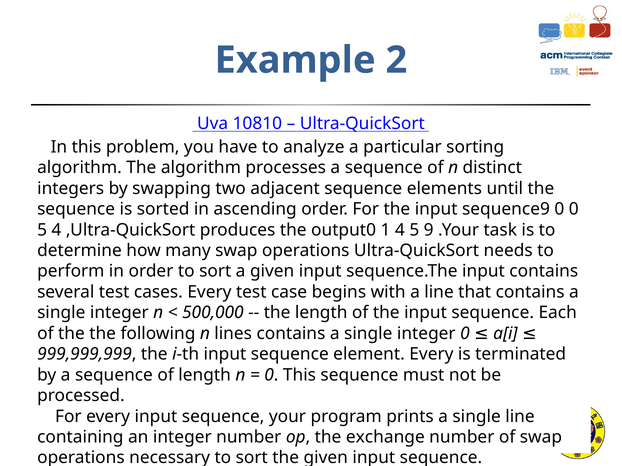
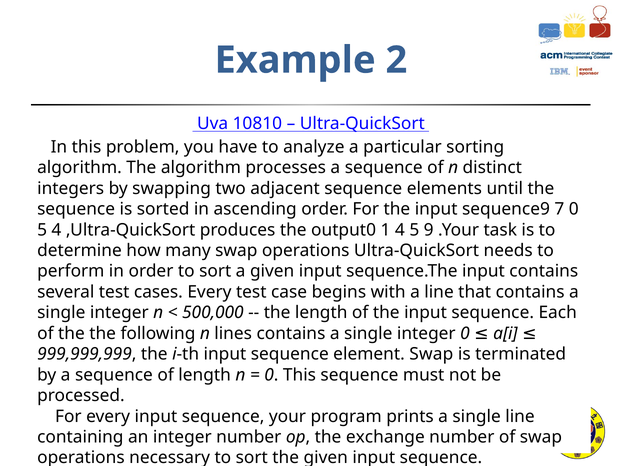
sequence9 0: 0 -> 7
element Every: Every -> Swap
